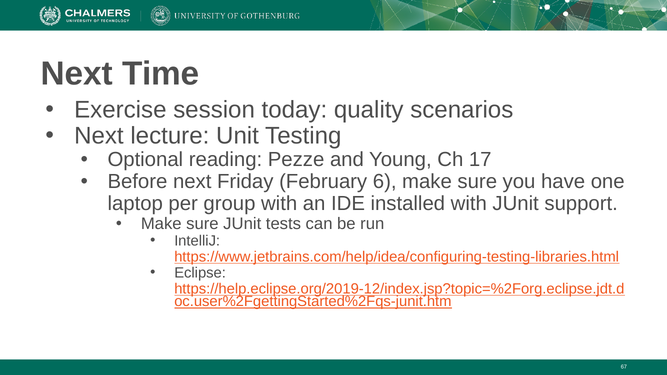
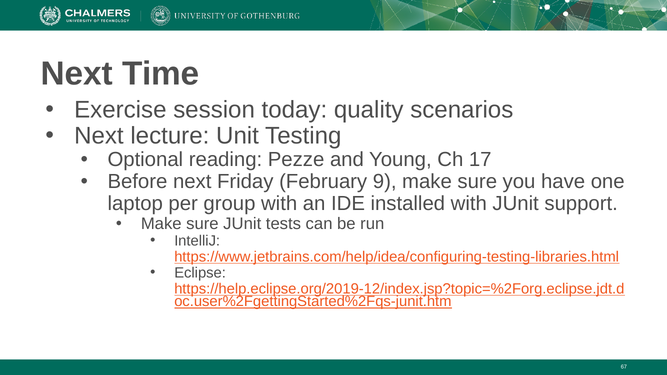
6: 6 -> 9
